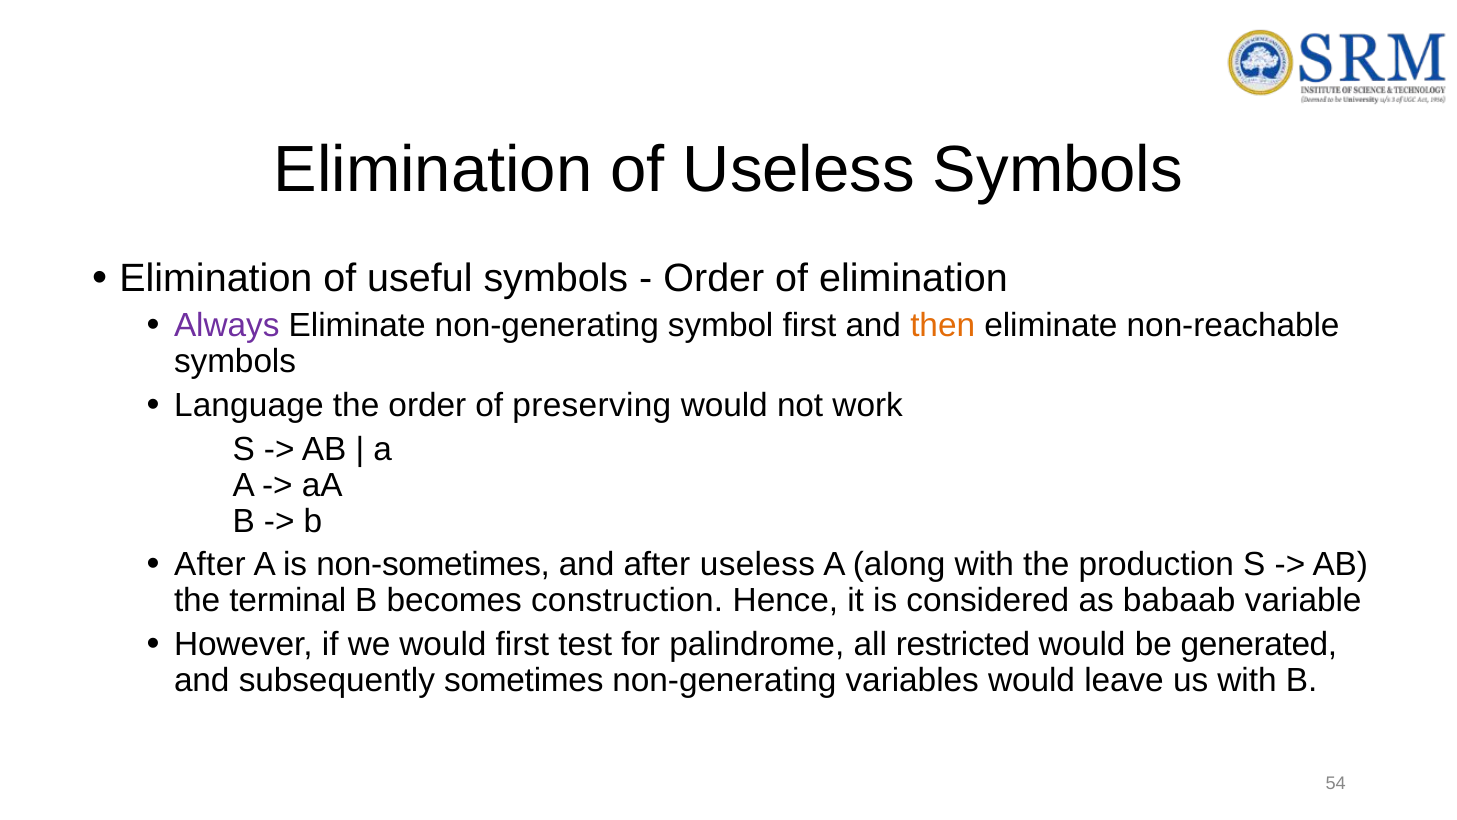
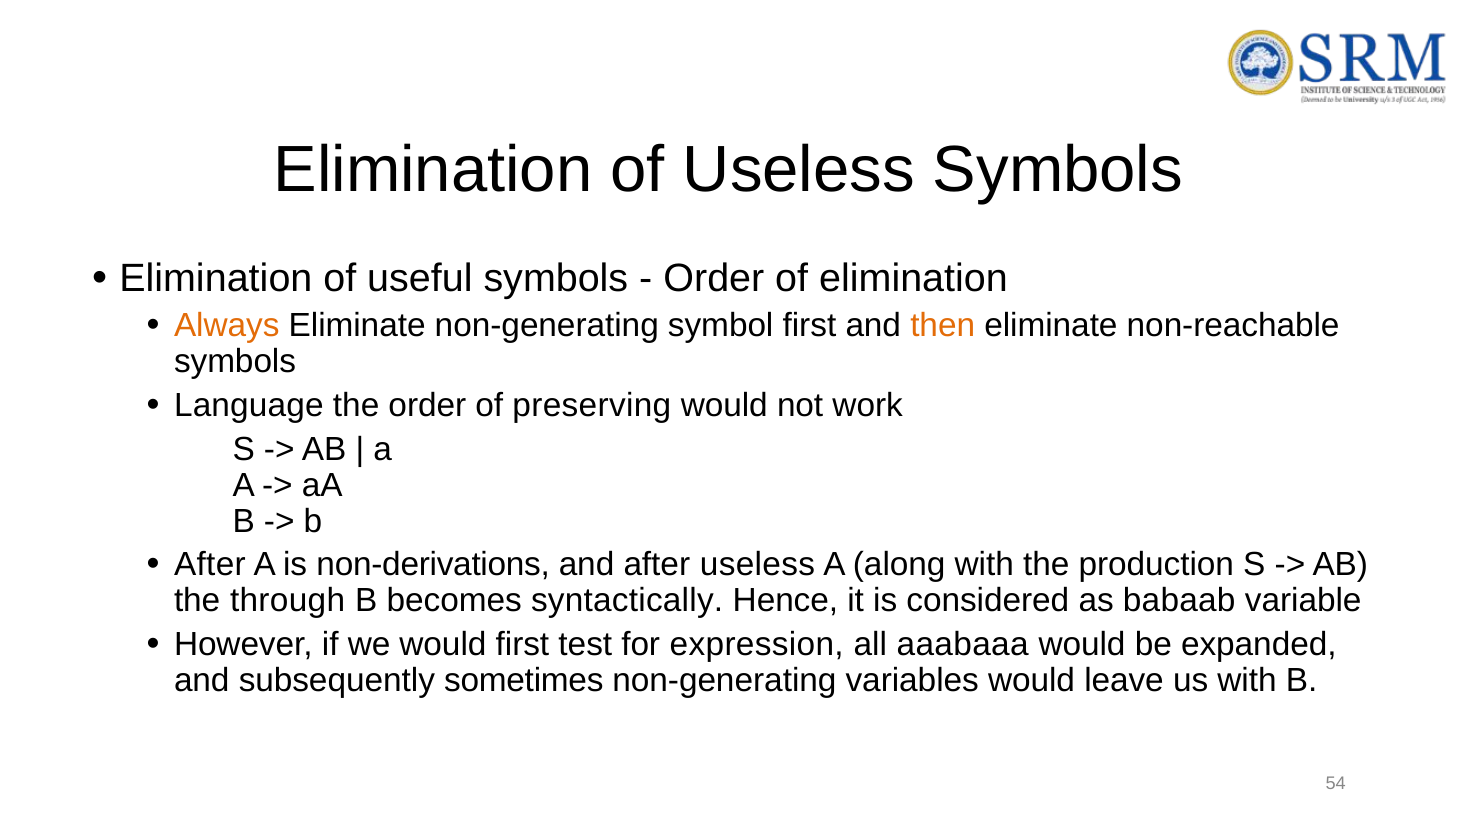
Always colour: purple -> orange
non-sometimes: non-sometimes -> non-derivations
terminal: terminal -> through
construction: construction -> syntactically
palindrome: palindrome -> expression
restricted: restricted -> aaabaaa
generated: generated -> expanded
